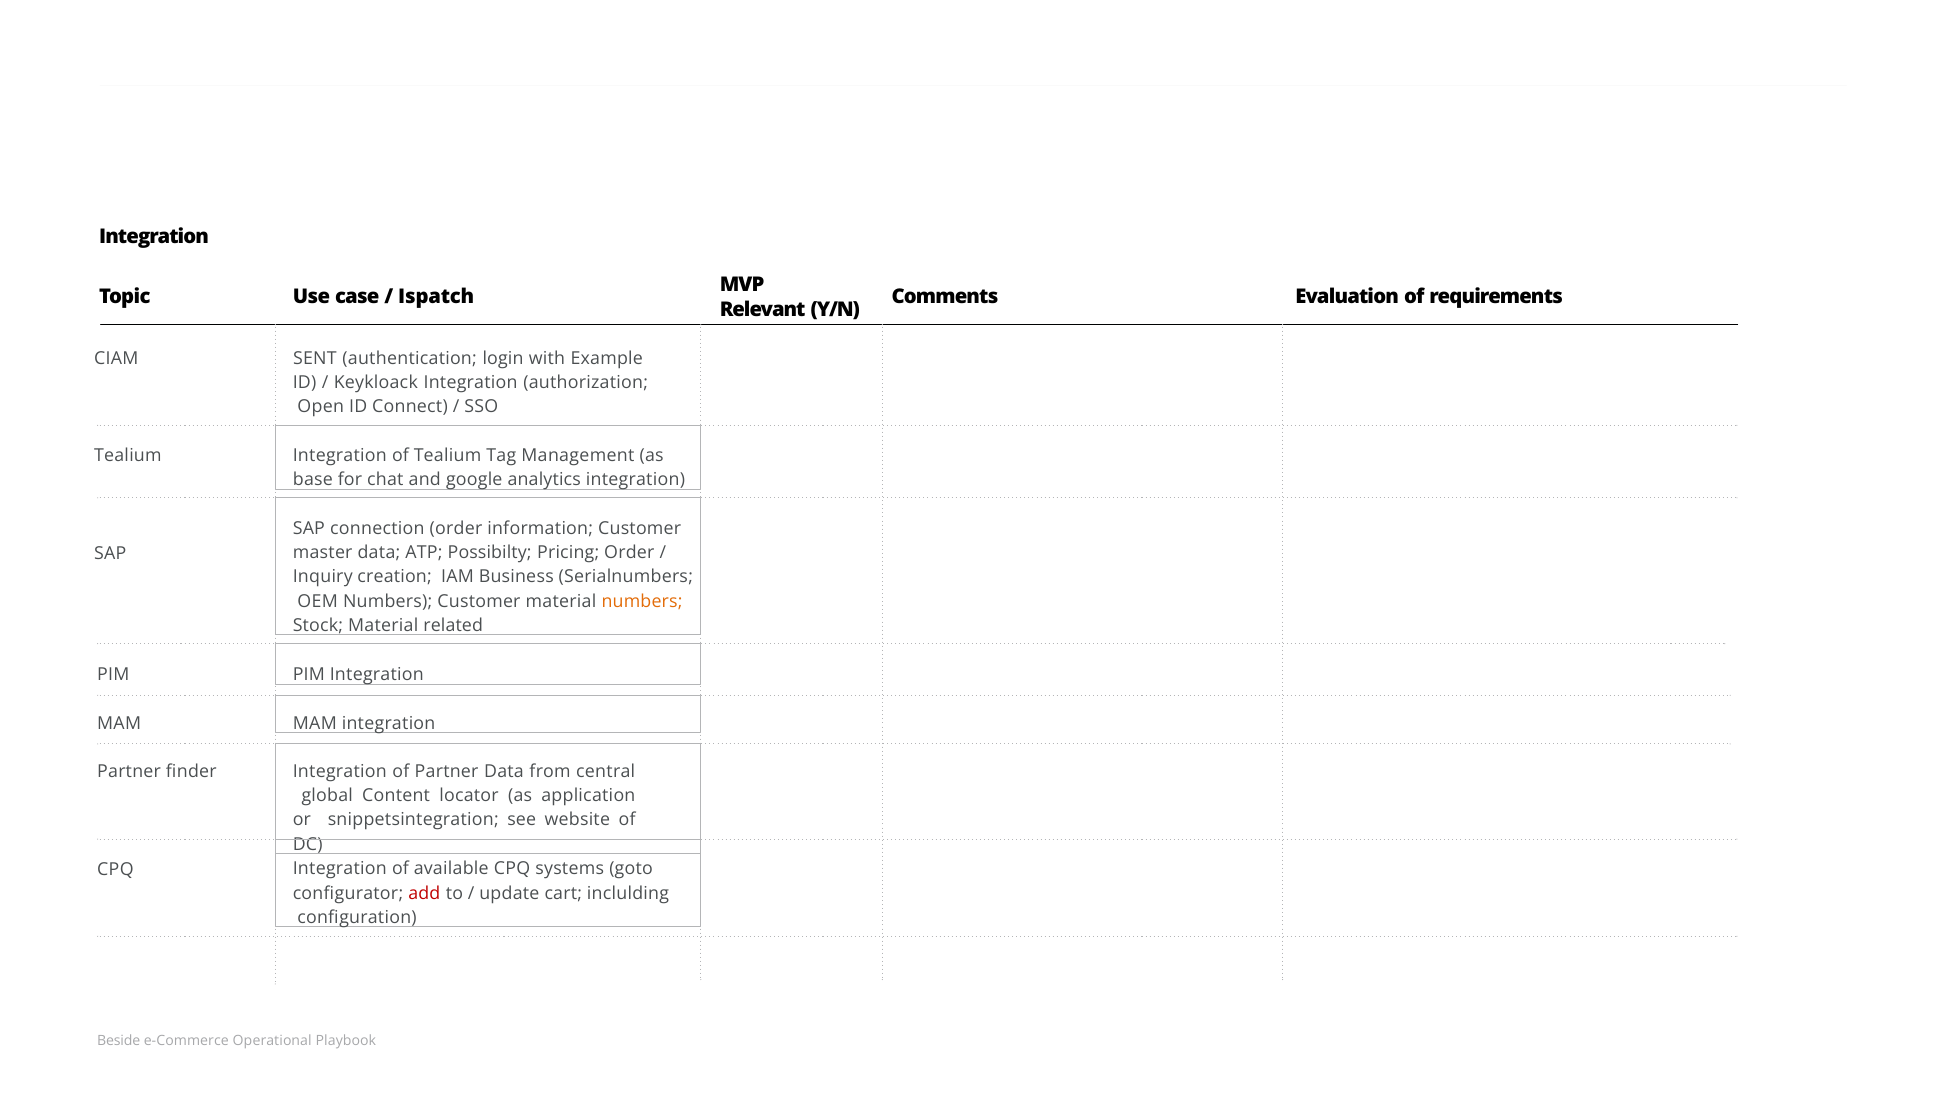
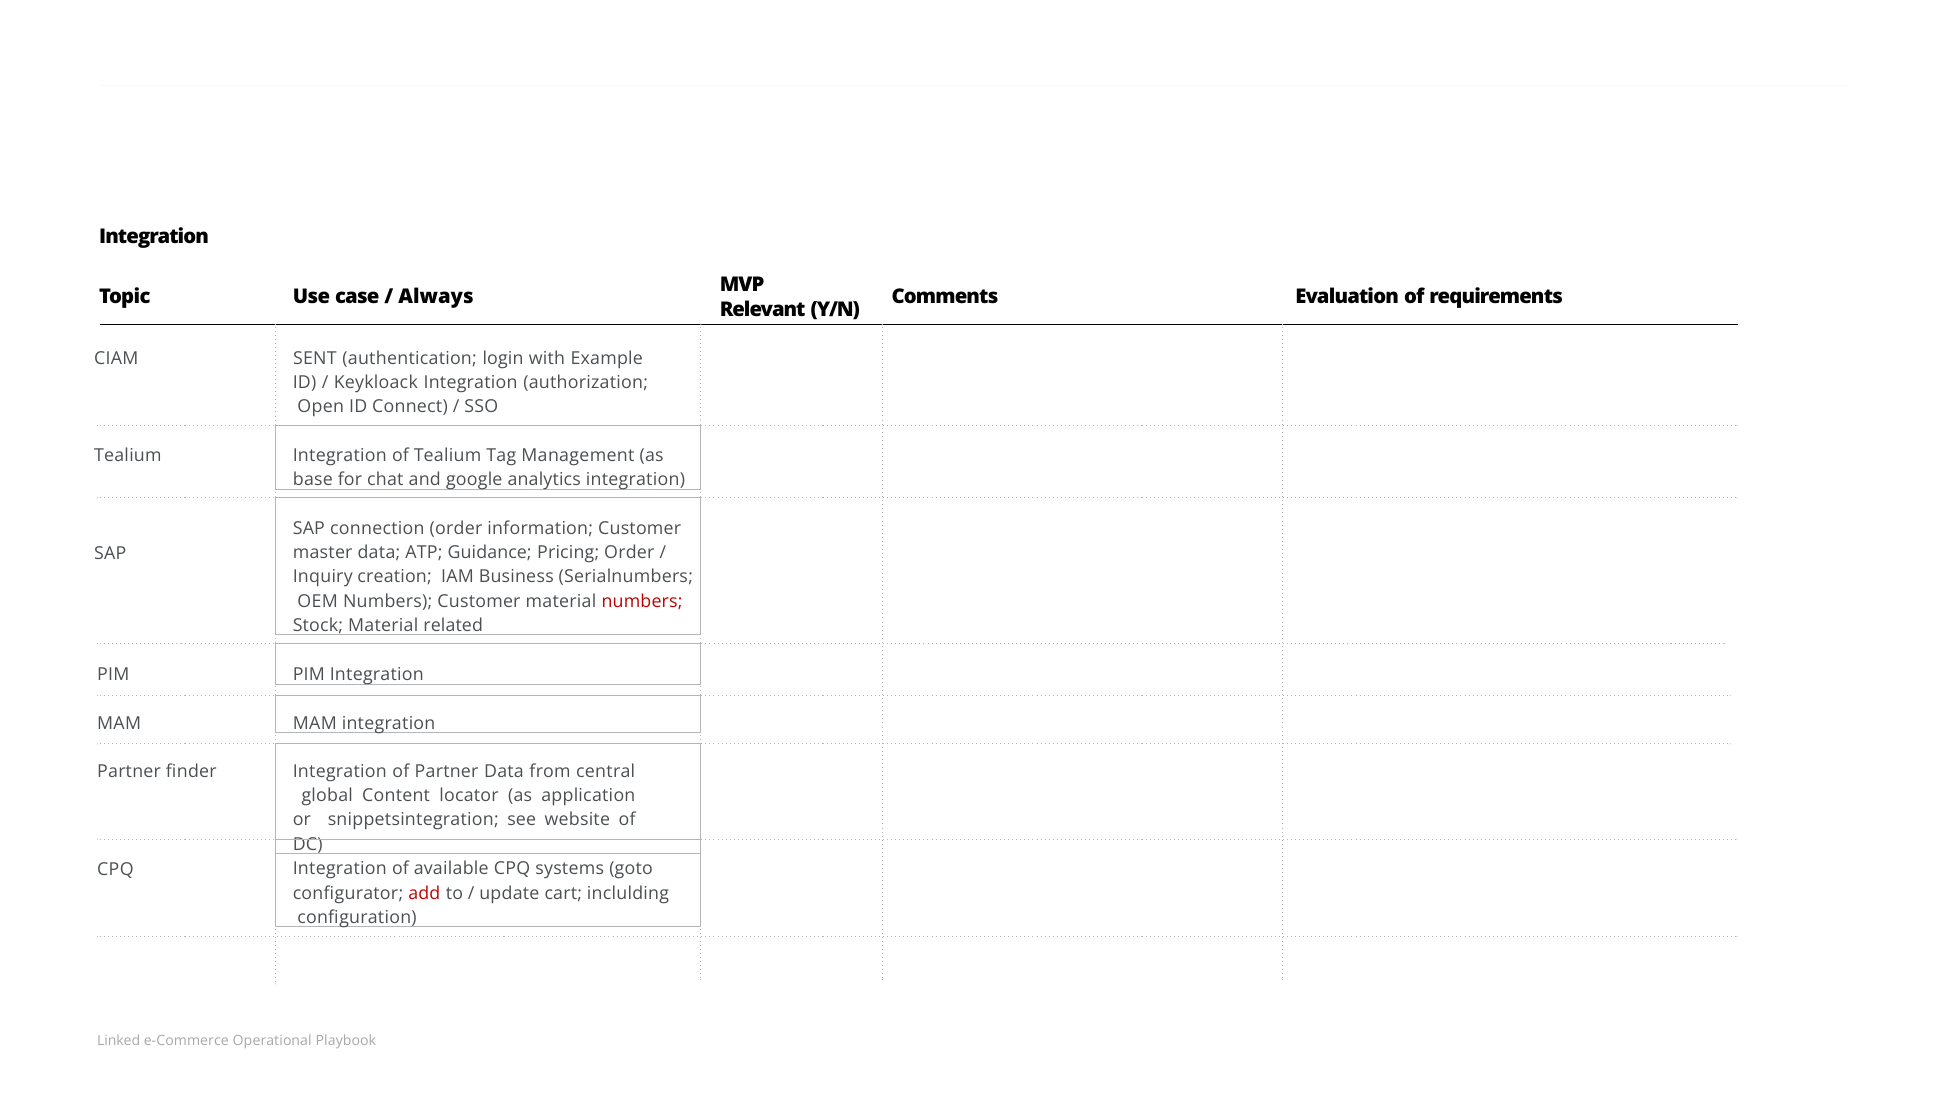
Ispatch: Ispatch -> Always
Possibilty: Possibilty -> Guidance
numbers at (642, 601) colour: orange -> red
Beside: Beside -> Linked
